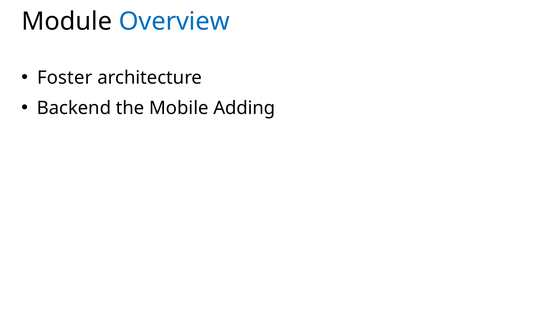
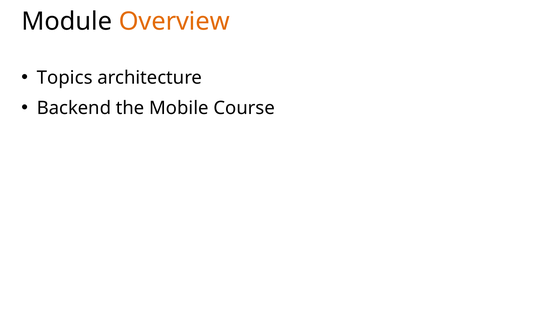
Overview colour: blue -> orange
Foster: Foster -> Topics
Adding: Adding -> Course
